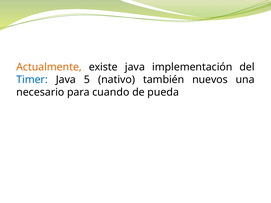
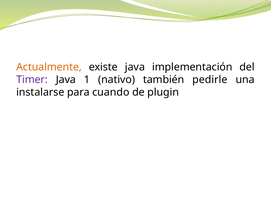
Timer colour: blue -> purple
5: 5 -> 1
nuevos: nuevos -> pedirle
necesario: necesario -> instalarse
pueda: pueda -> plugin
